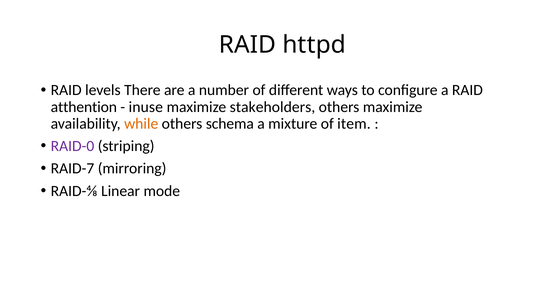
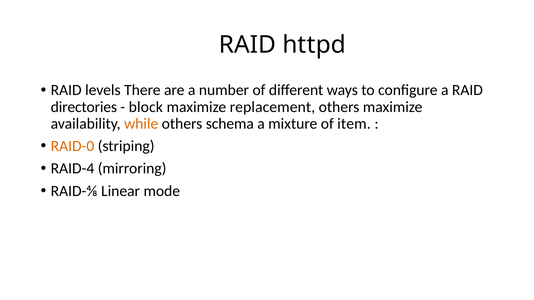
atthention: atthention -> directories
inuse: inuse -> block
stakeholders: stakeholders -> replacement
RAID-0 colour: purple -> orange
RAID-7: RAID-7 -> RAID-4
